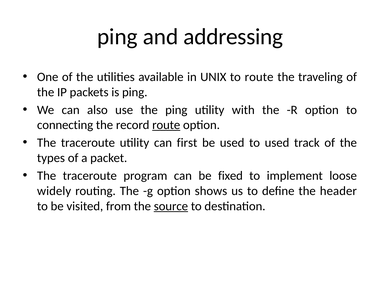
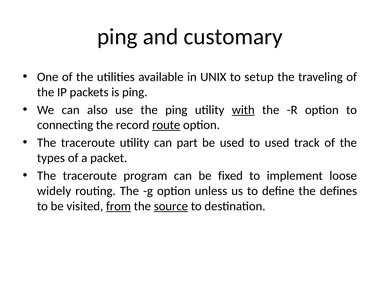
addressing: addressing -> customary
to route: route -> setup
with underline: none -> present
first: first -> part
shows: shows -> unless
header: header -> defines
from underline: none -> present
